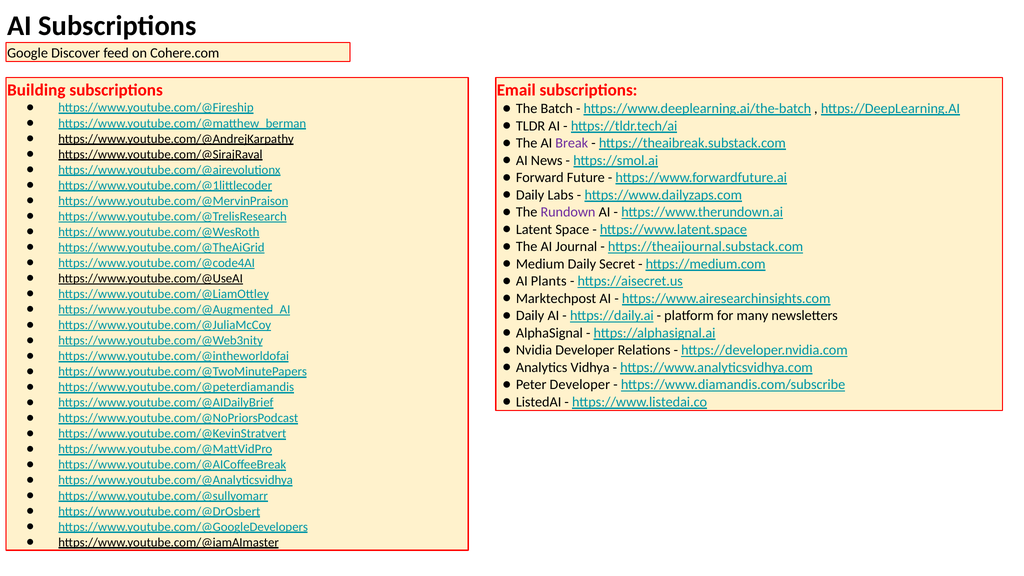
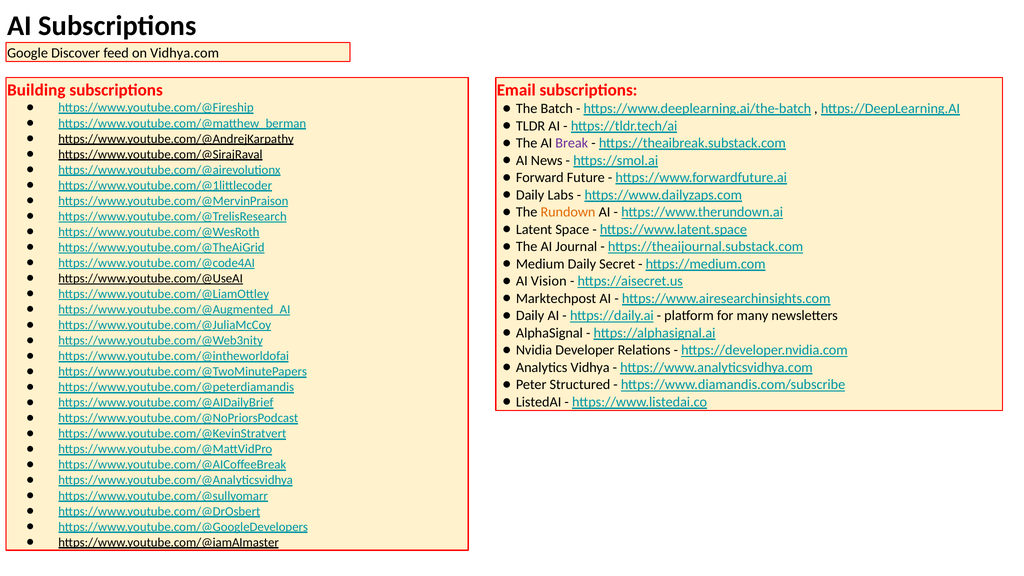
Cohere.com: Cohere.com -> Vidhya.com
Rundown colour: purple -> orange
Plants: Plants -> Vision
Peter Developer: Developer -> Structured
